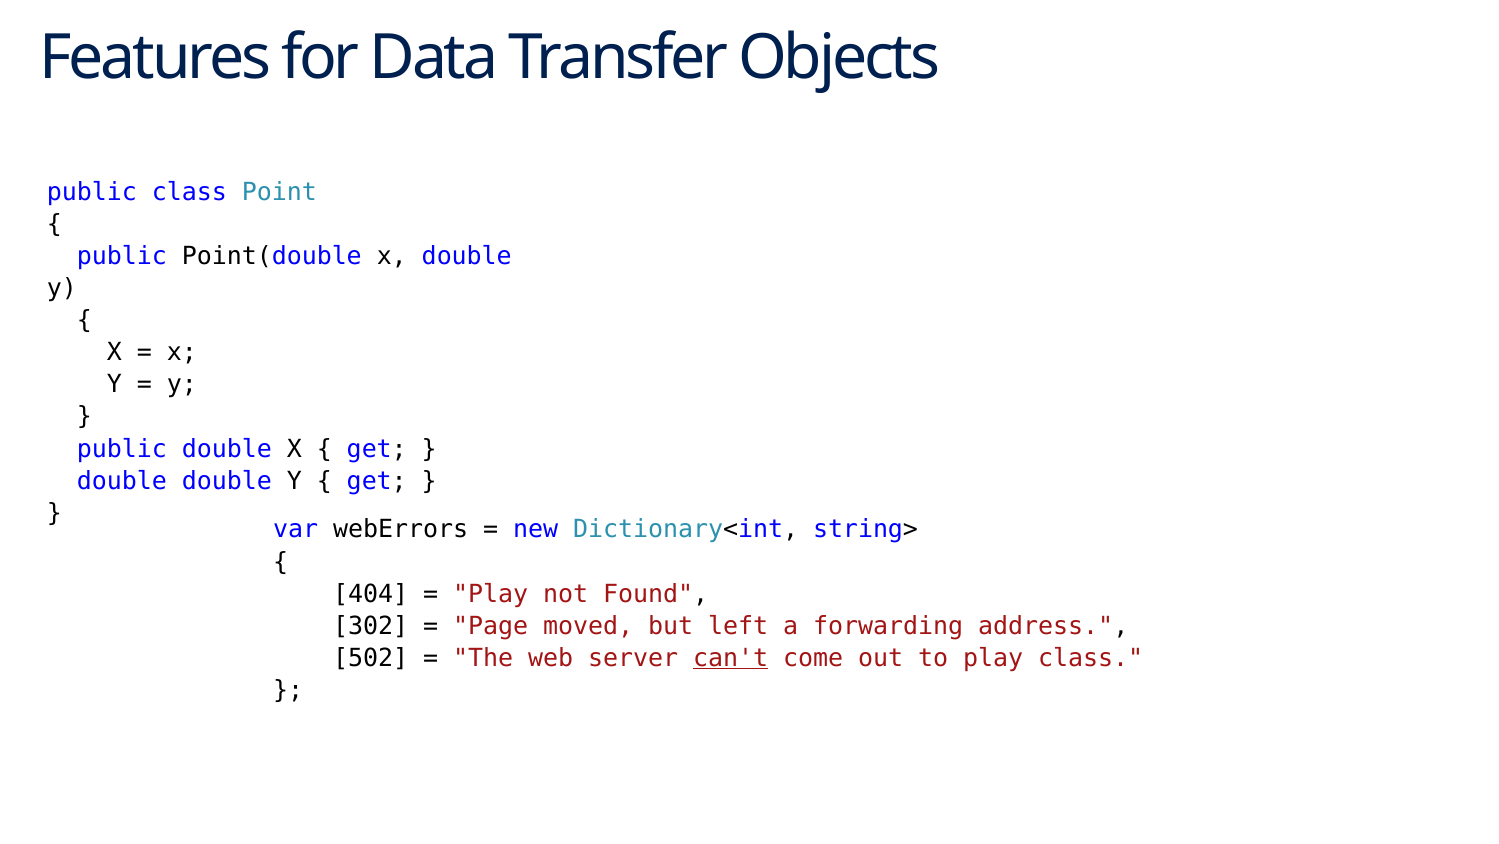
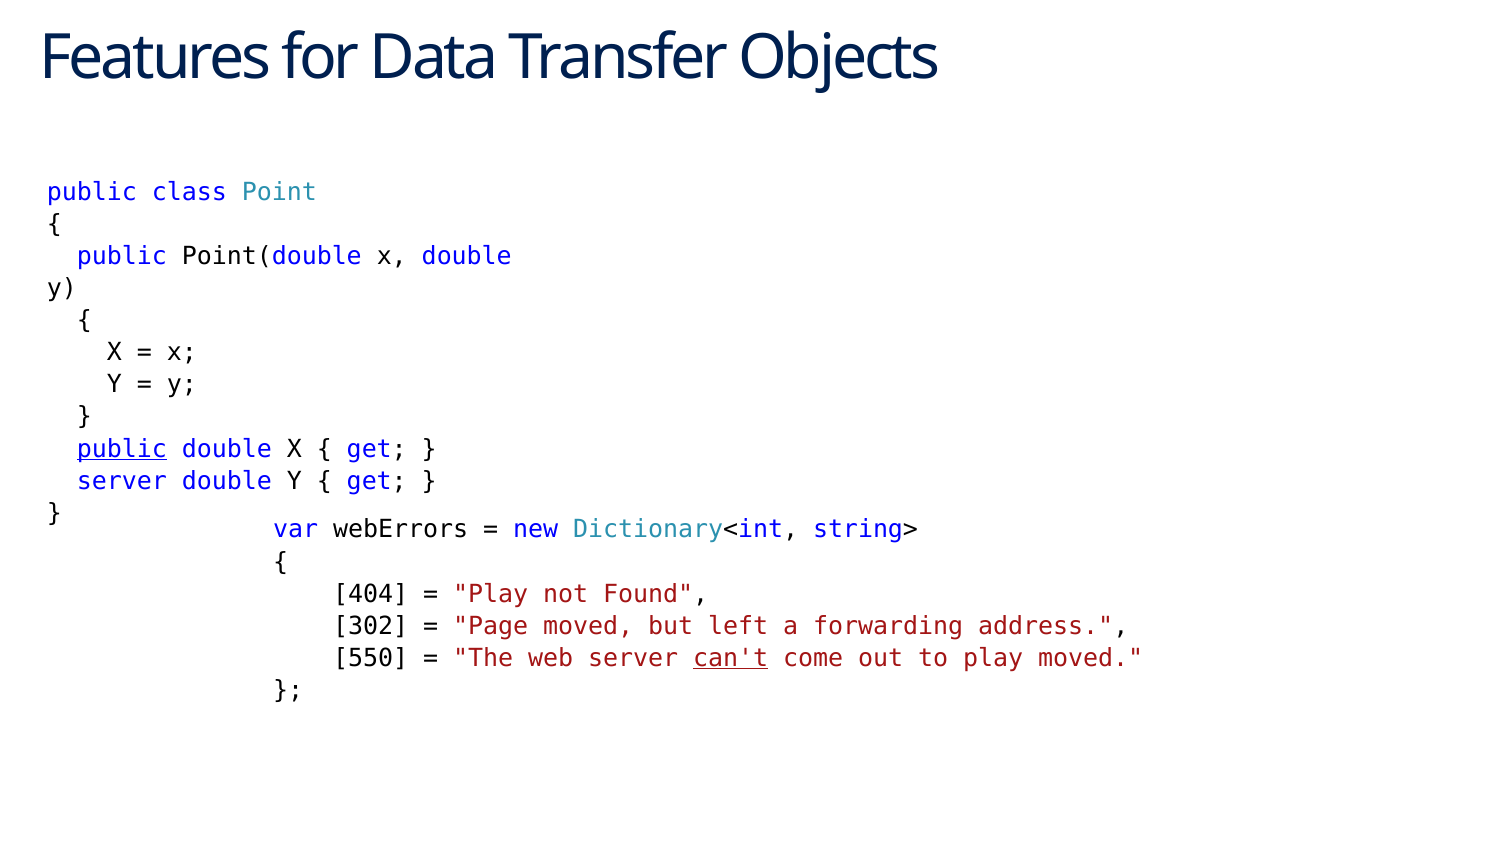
public at (122, 448) underline: none -> present
double at (122, 480): double -> server
502: 502 -> 550
play class: class -> moved
